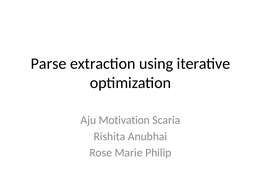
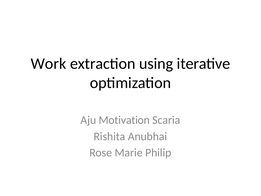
Parse: Parse -> Work
